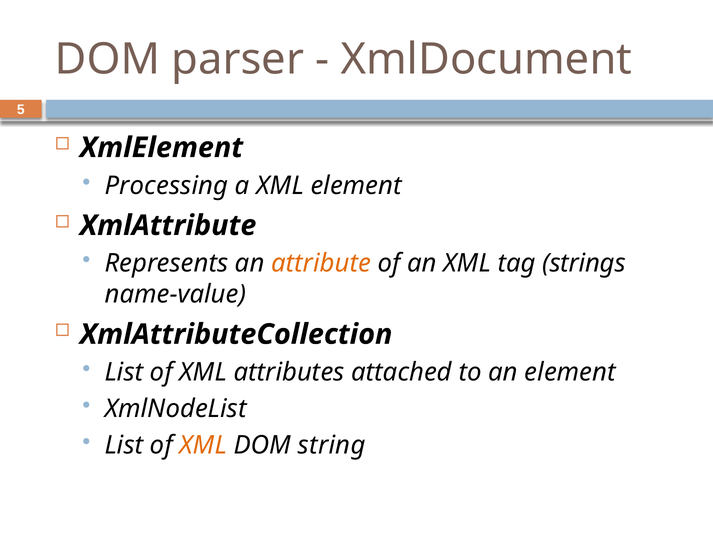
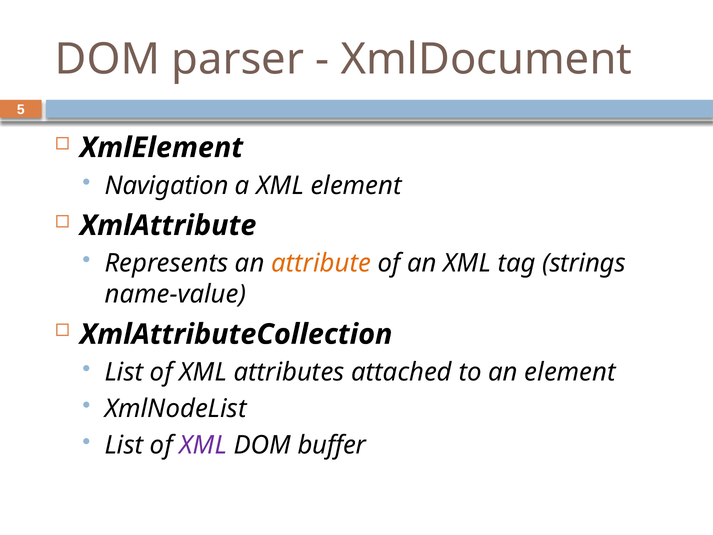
Processing: Processing -> Navigation
XML at (203, 445) colour: orange -> purple
string: string -> buffer
